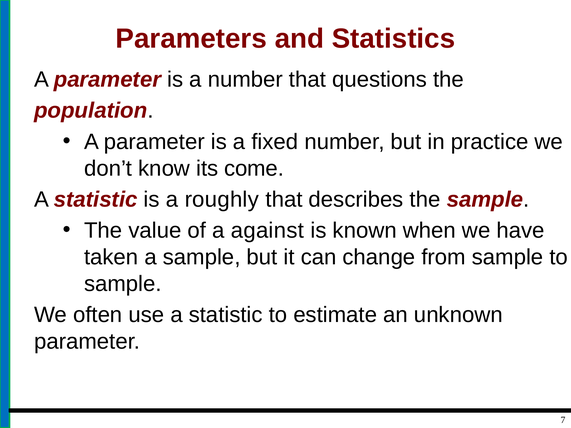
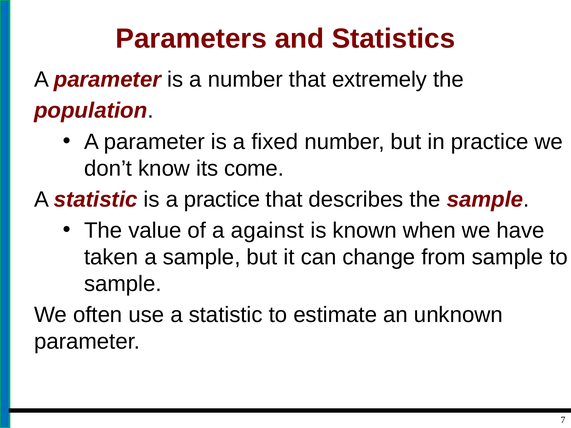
questions: questions -> extremely
a roughly: roughly -> practice
